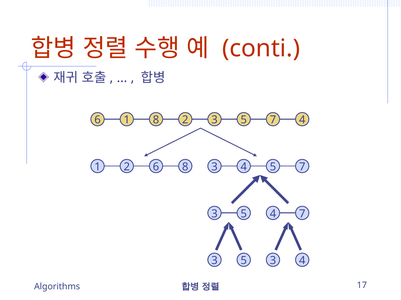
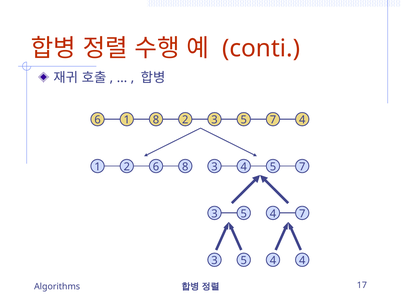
3 at (273, 261): 3 -> 4
